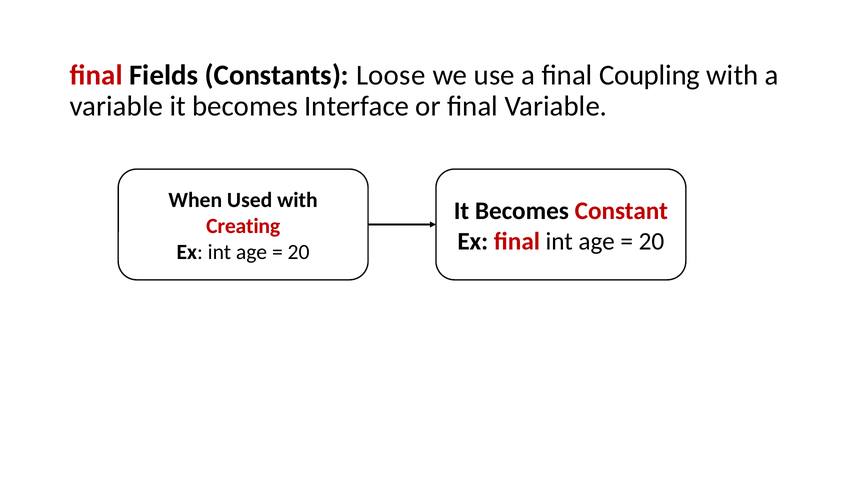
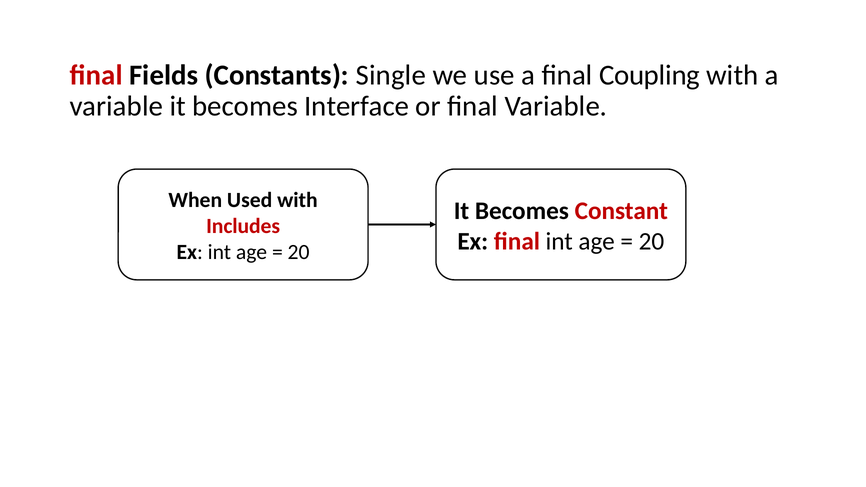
Loose: Loose -> Single
Creating: Creating -> Includes
